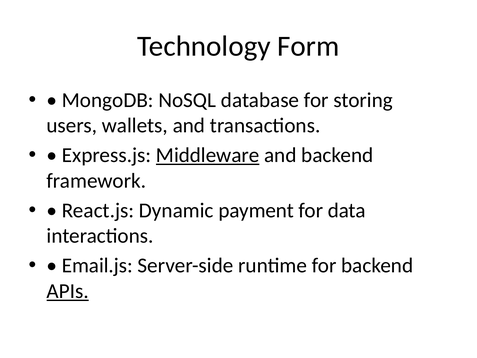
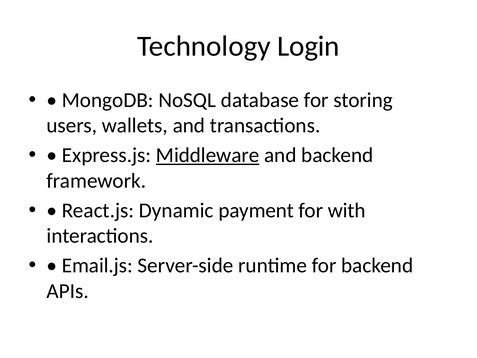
Form: Form -> Login
data: data -> with
APIs underline: present -> none
